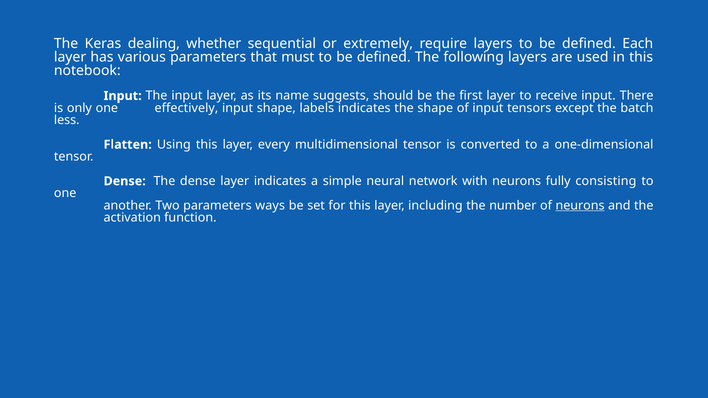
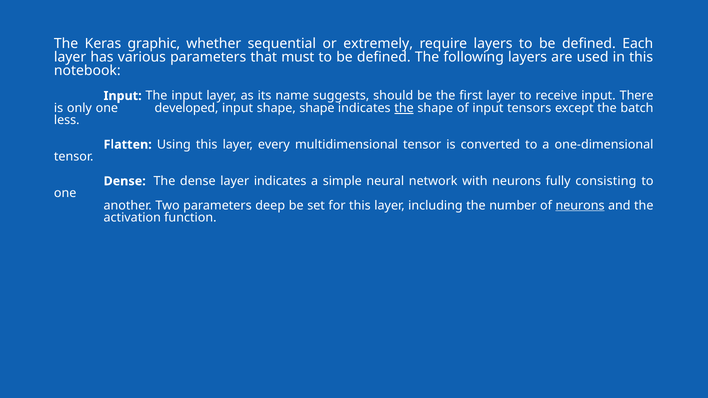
dealing: dealing -> graphic
effectively: effectively -> developed
shape labels: labels -> shape
the at (404, 108) underline: none -> present
ways: ways -> deep
